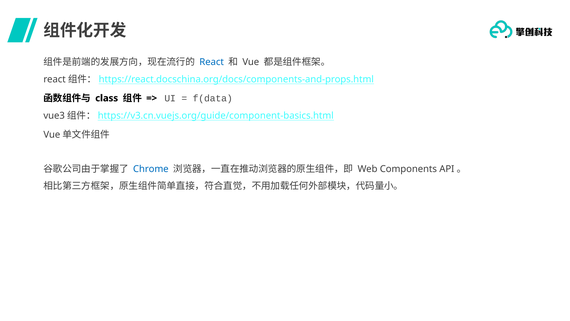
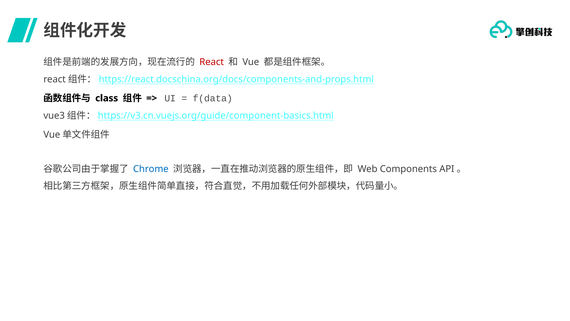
React colour: blue -> red
